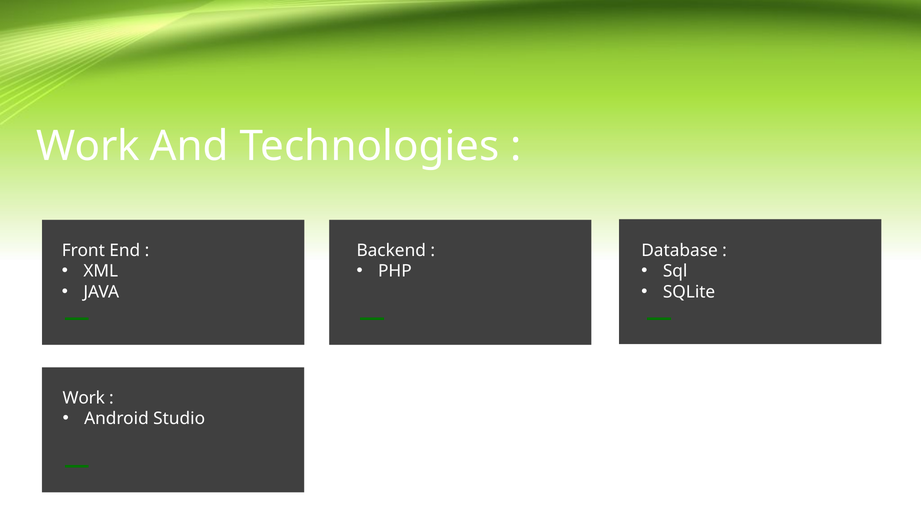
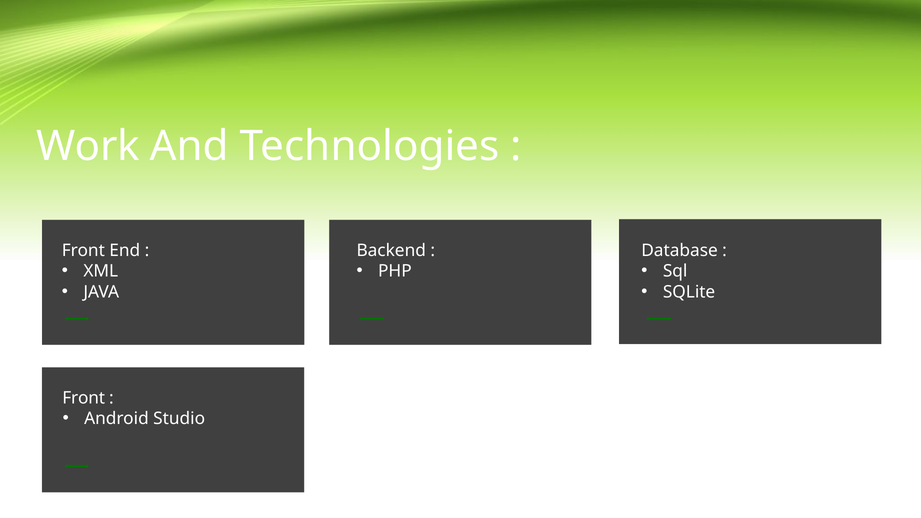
Work at (84, 398): Work -> Front
